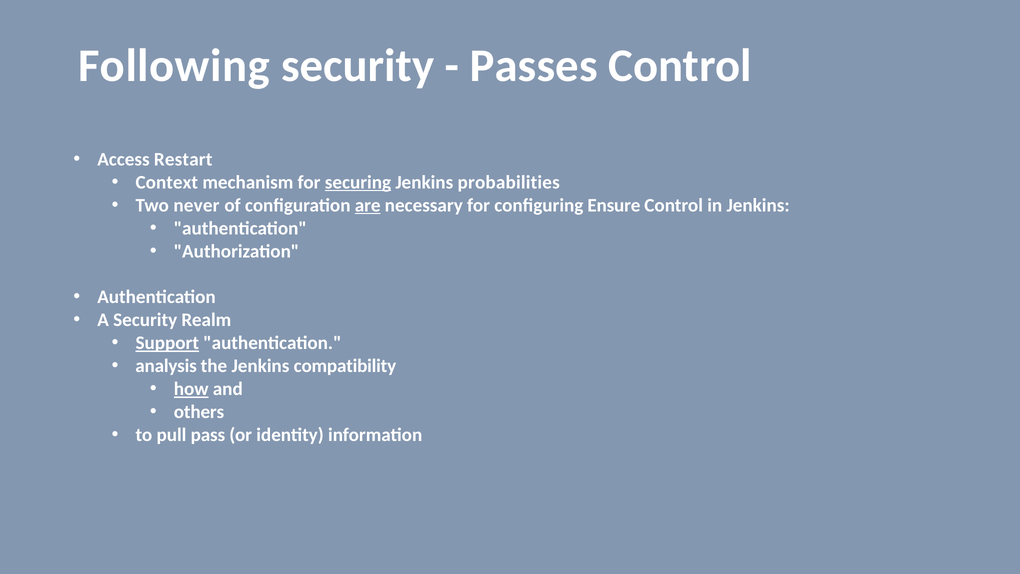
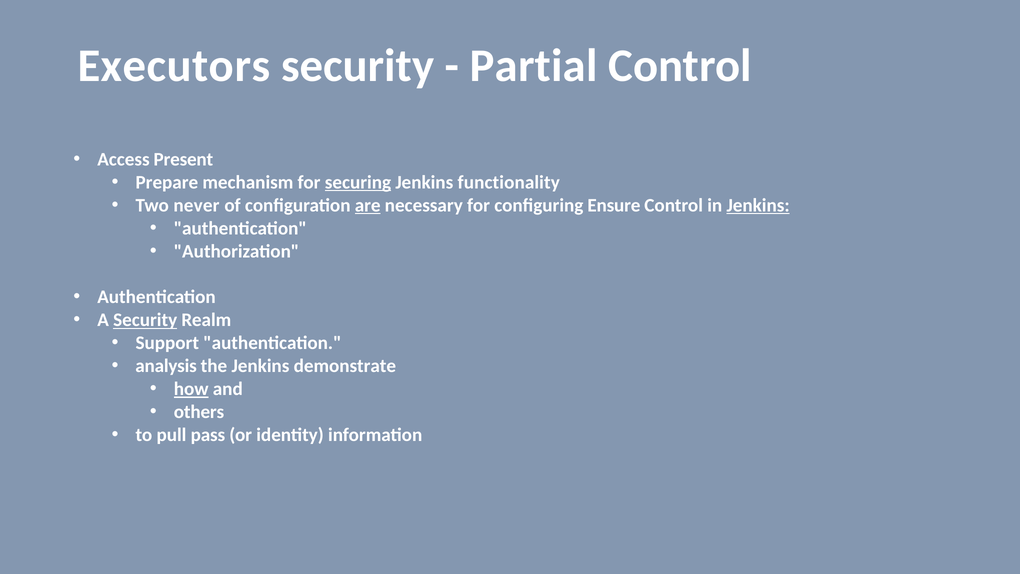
Following: Following -> Executors
Passes: Passes -> Partial
Restart: Restart -> Present
Context: Context -> Prepare
probabilities: probabilities -> functionality
Jenkins at (758, 205) underline: none -> present
Security at (145, 320) underline: none -> present
Support underline: present -> none
compatibility: compatibility -> demonstrate
